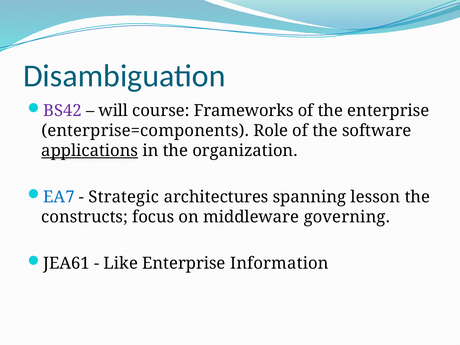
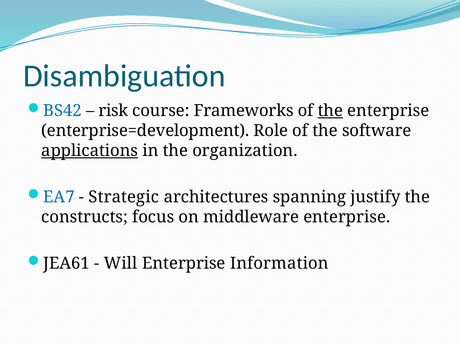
BS42 colour: purple -> blue
will: will -> risk
the at (330, 111) underline: none -> present
enterprise=components: enterprise=components -> enterprise=development
lesson: lesson -> justify
middleware governing: governing -> enterprise
Like: Like -> Will
